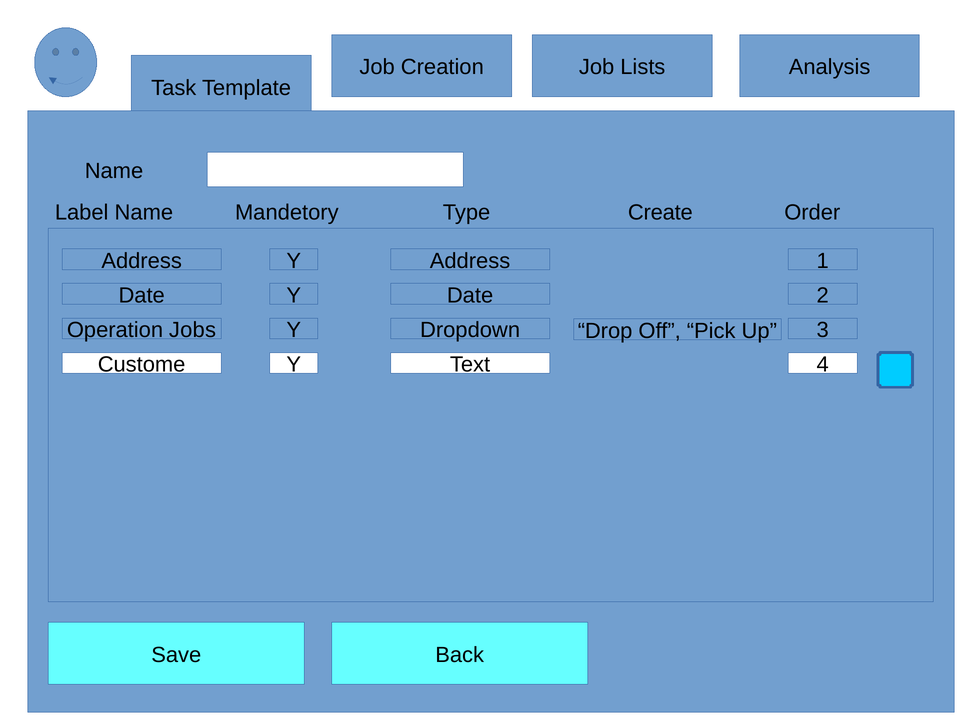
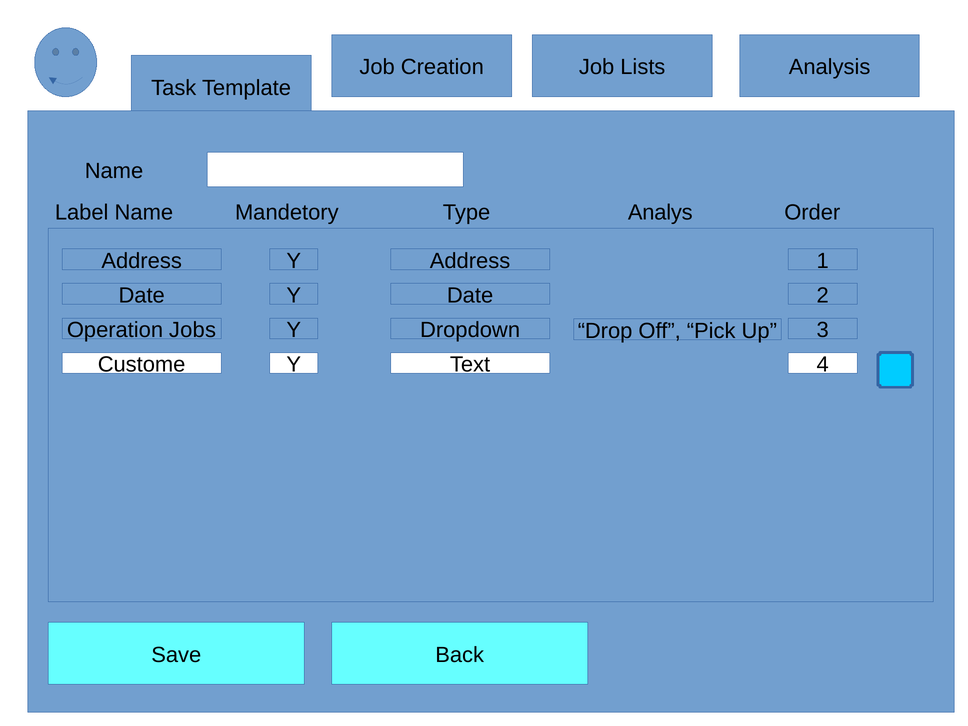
Create: Create -> Analys
